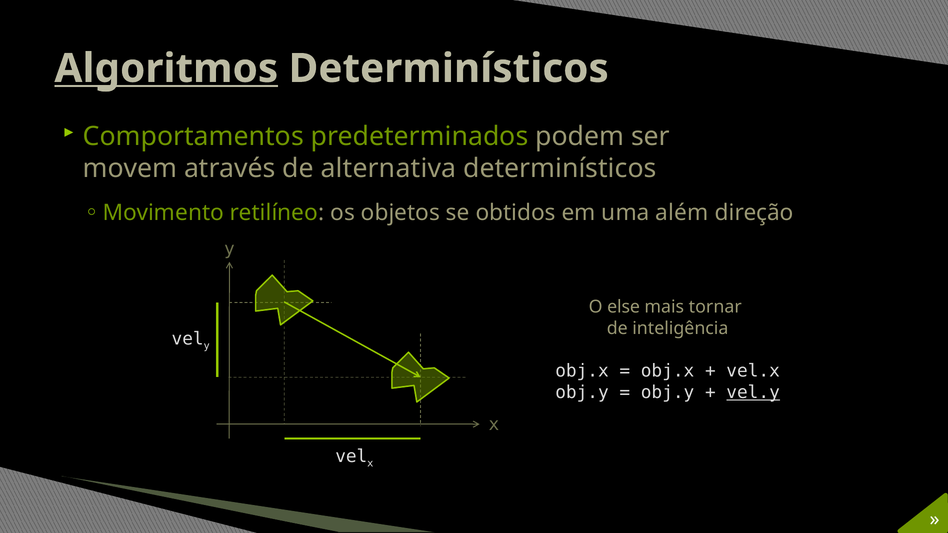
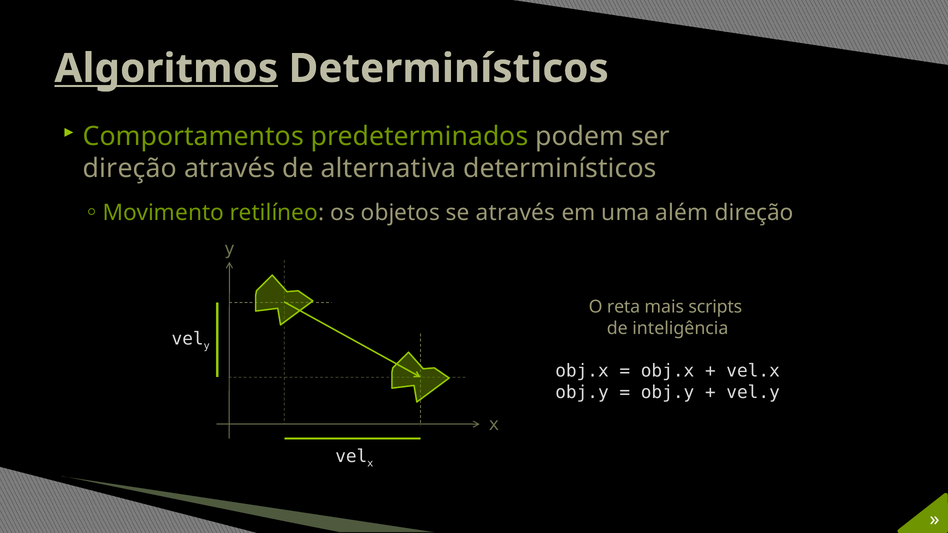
movem at (130, 169): movem -> direção
se obtidos: obtidos -> através
else: else -> reta
tornar: tornar -> scripts
vel.y underline: present -> none
